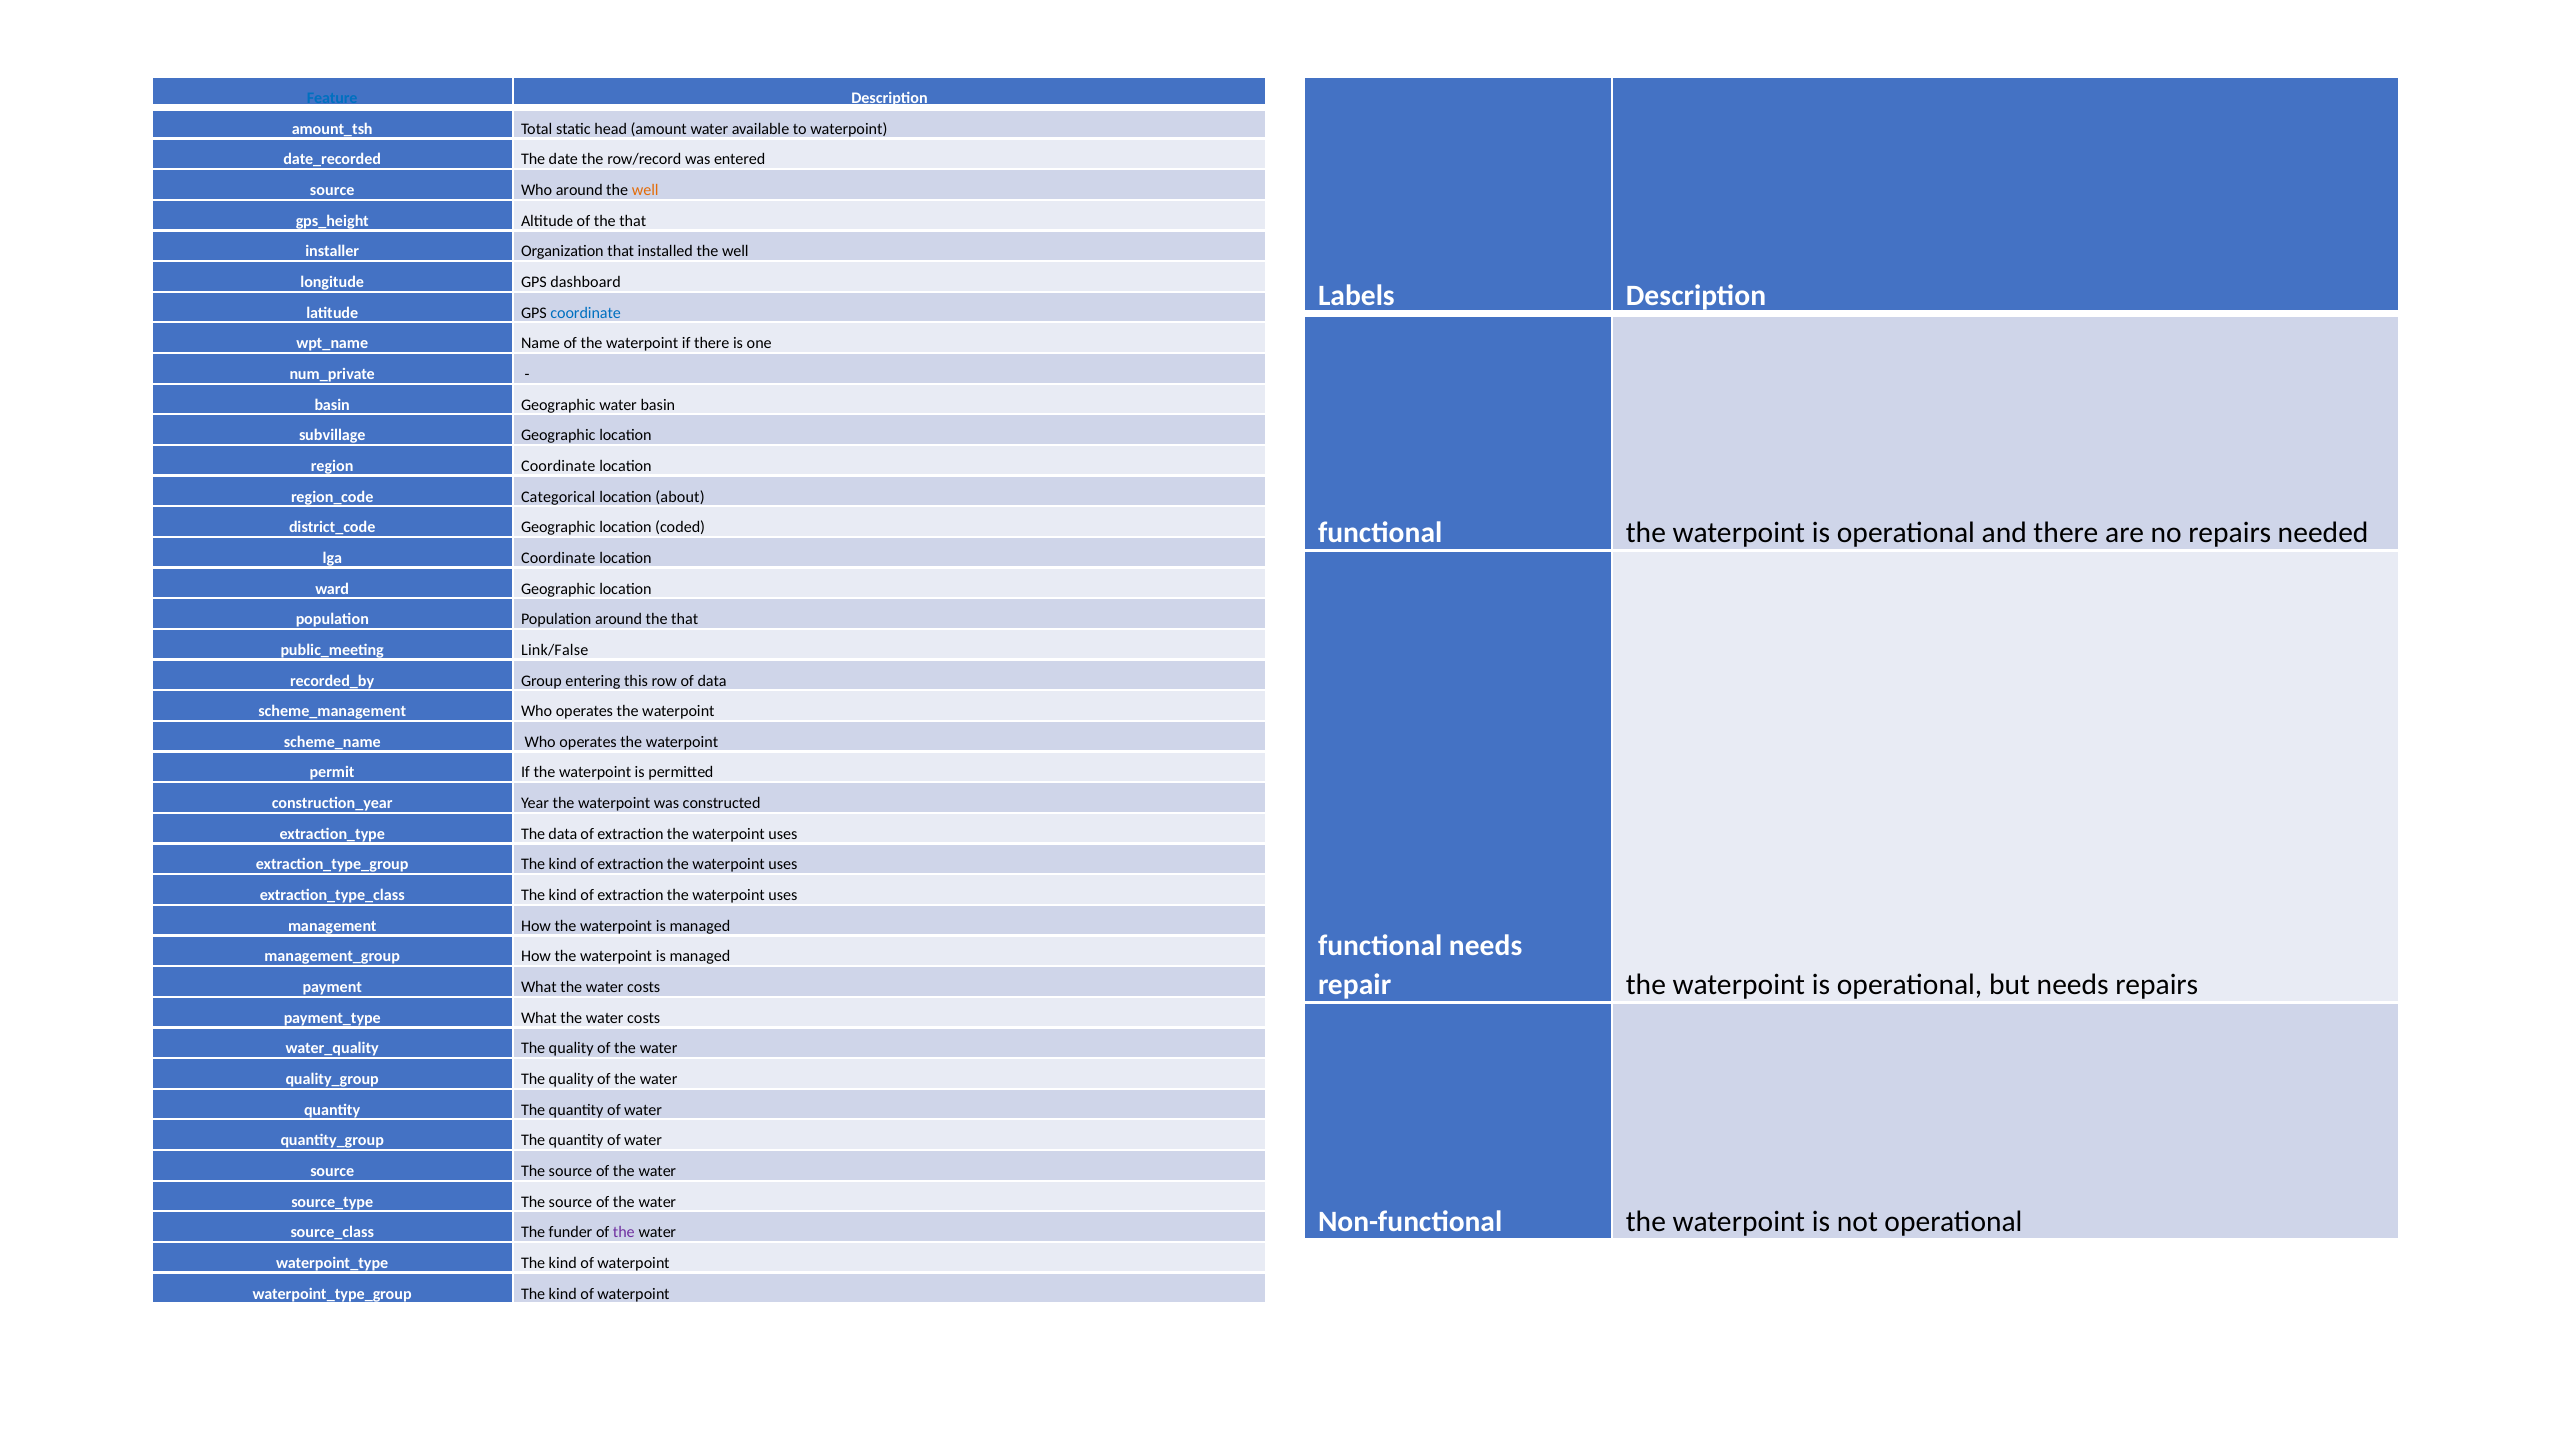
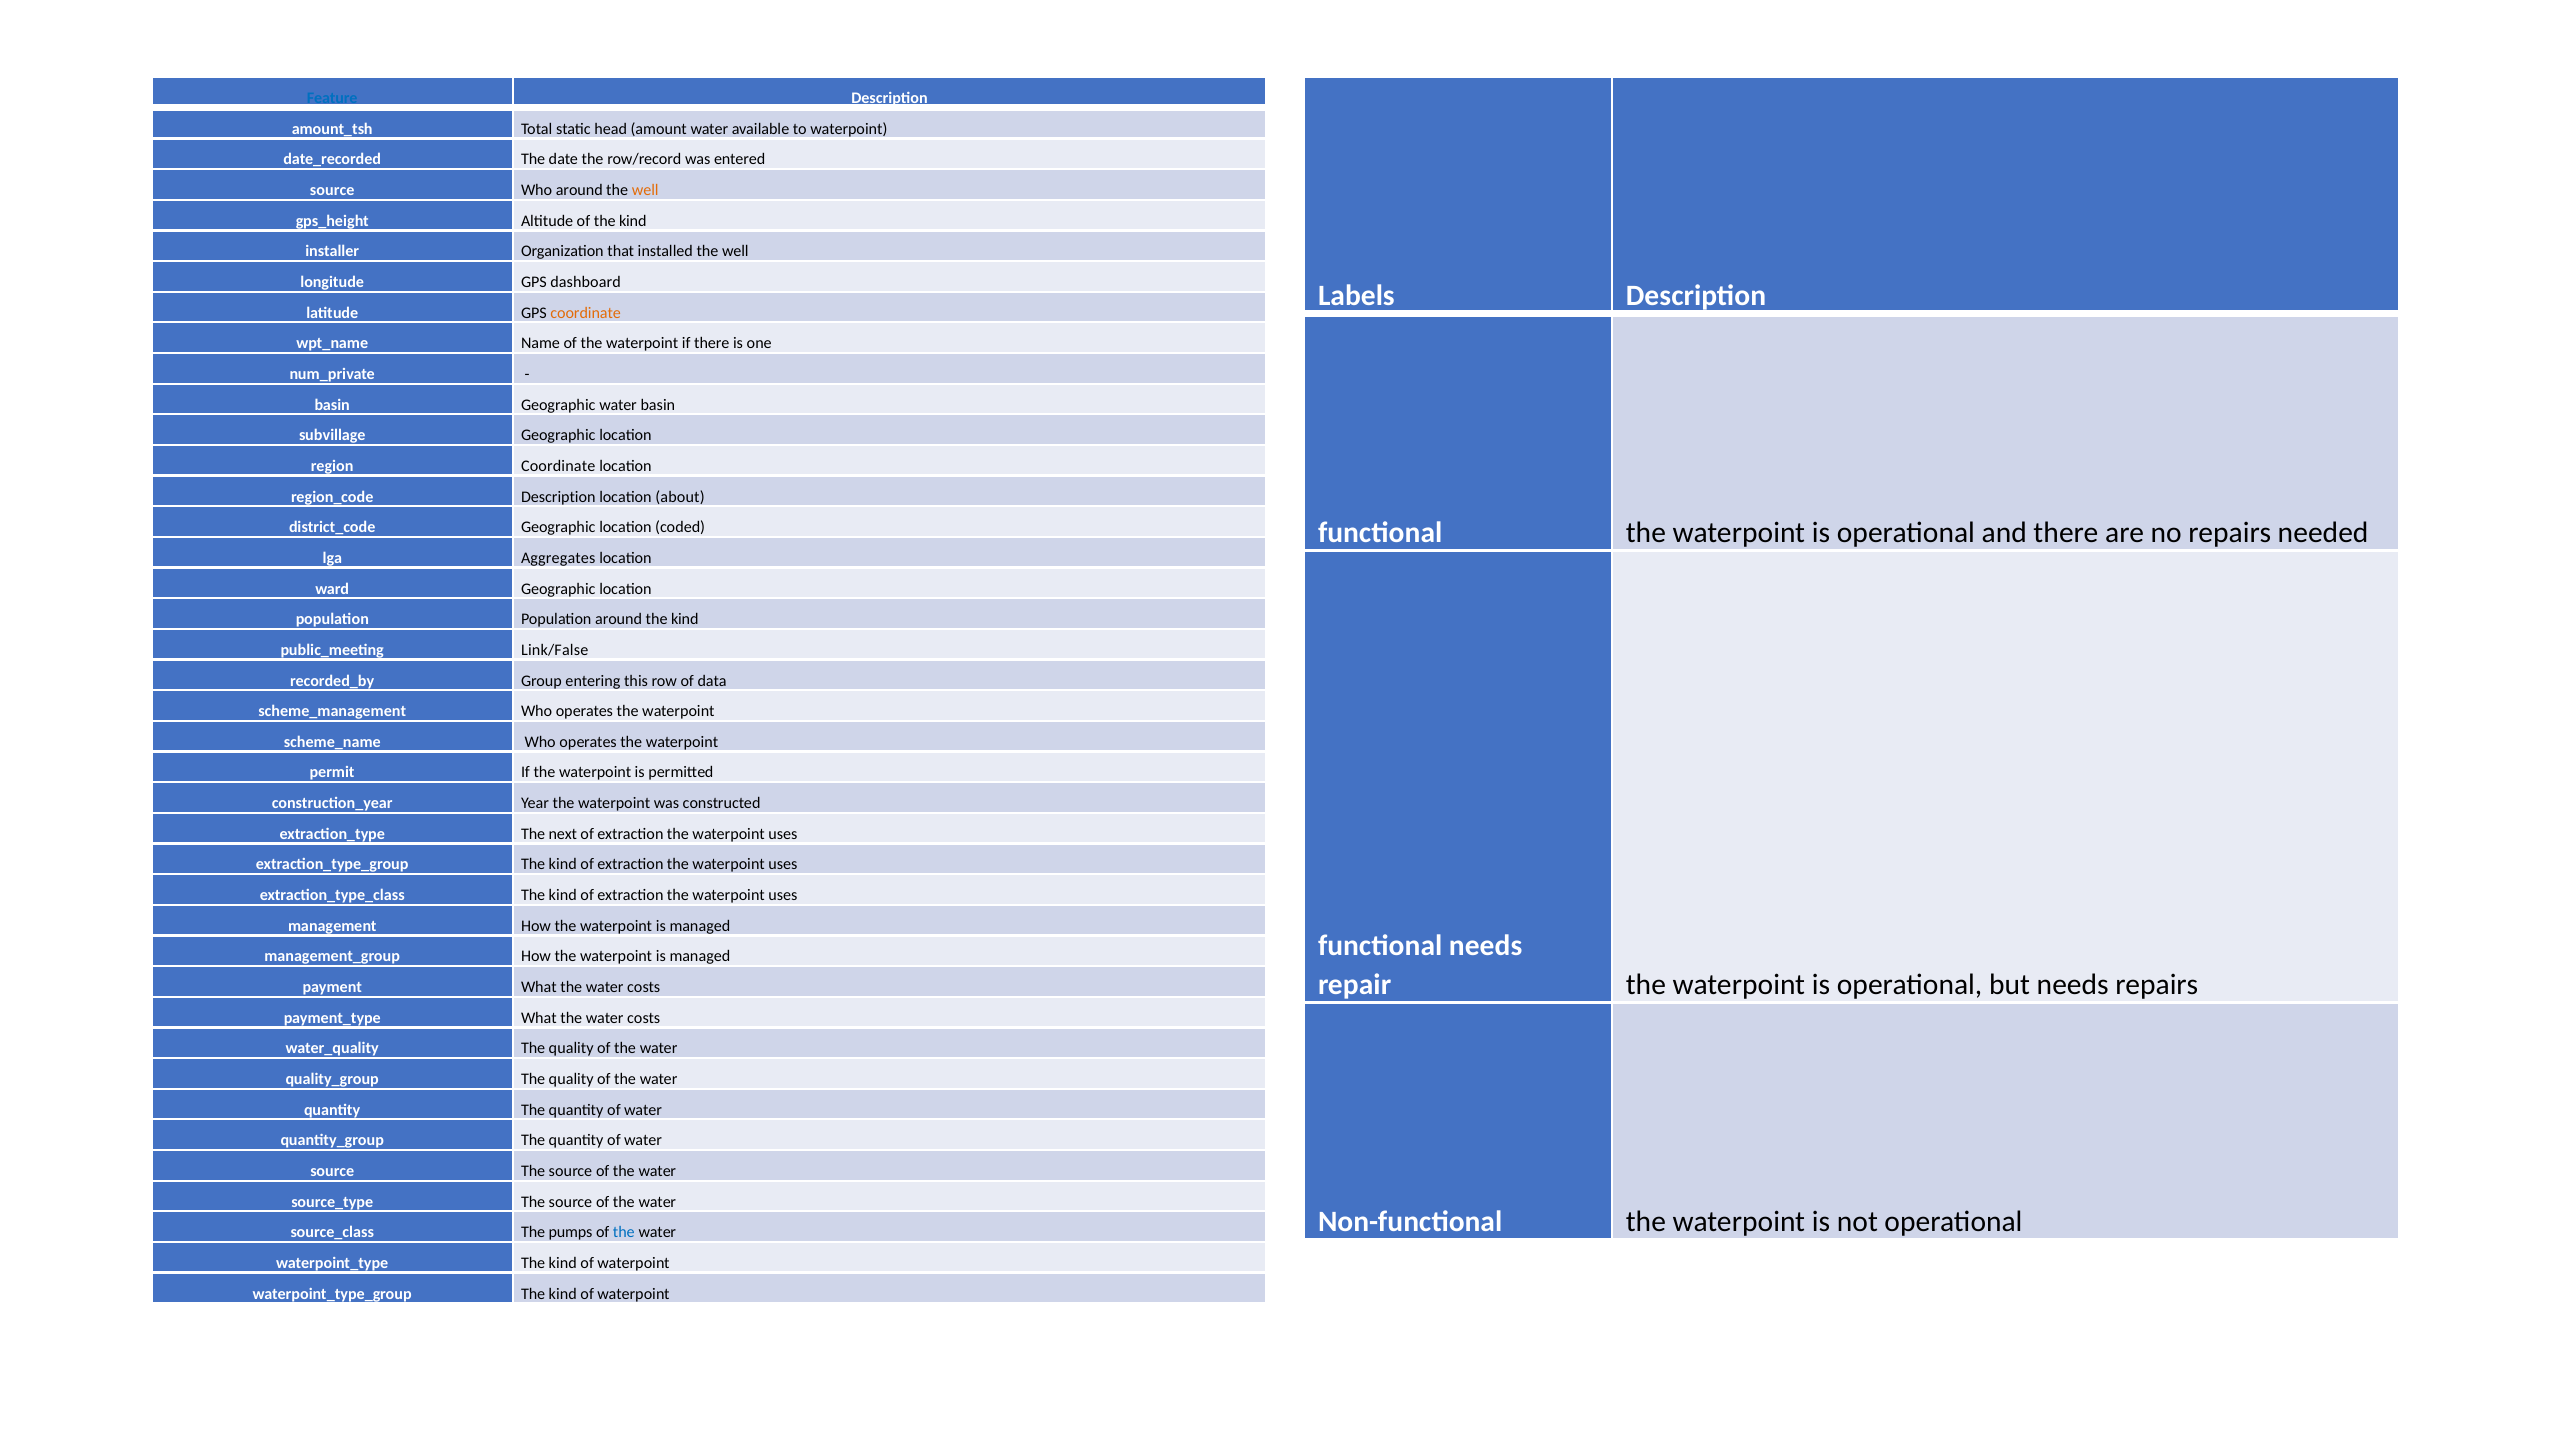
of the that: that -> kind
coordinate at (586, 313) colour: blue -> orange
Categorical at (558, 497): Categorical -> Description
lga Coordinate: Coordinate -> Aggregates
around the that: that -> kind
The data: data -> next
funder: funder -> pumps
the at (624, 1232) colour: purple -> blue
